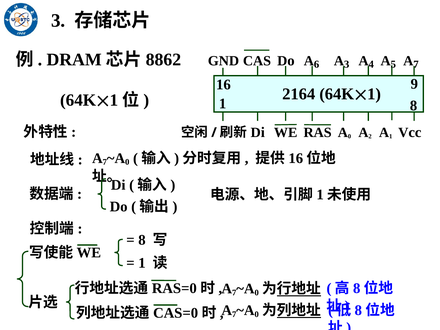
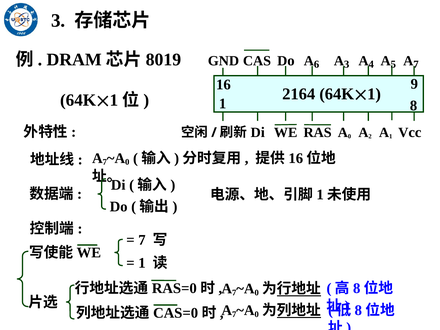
8862: 8862 -> 8019
8 at (142, 240): 8 -> 7
